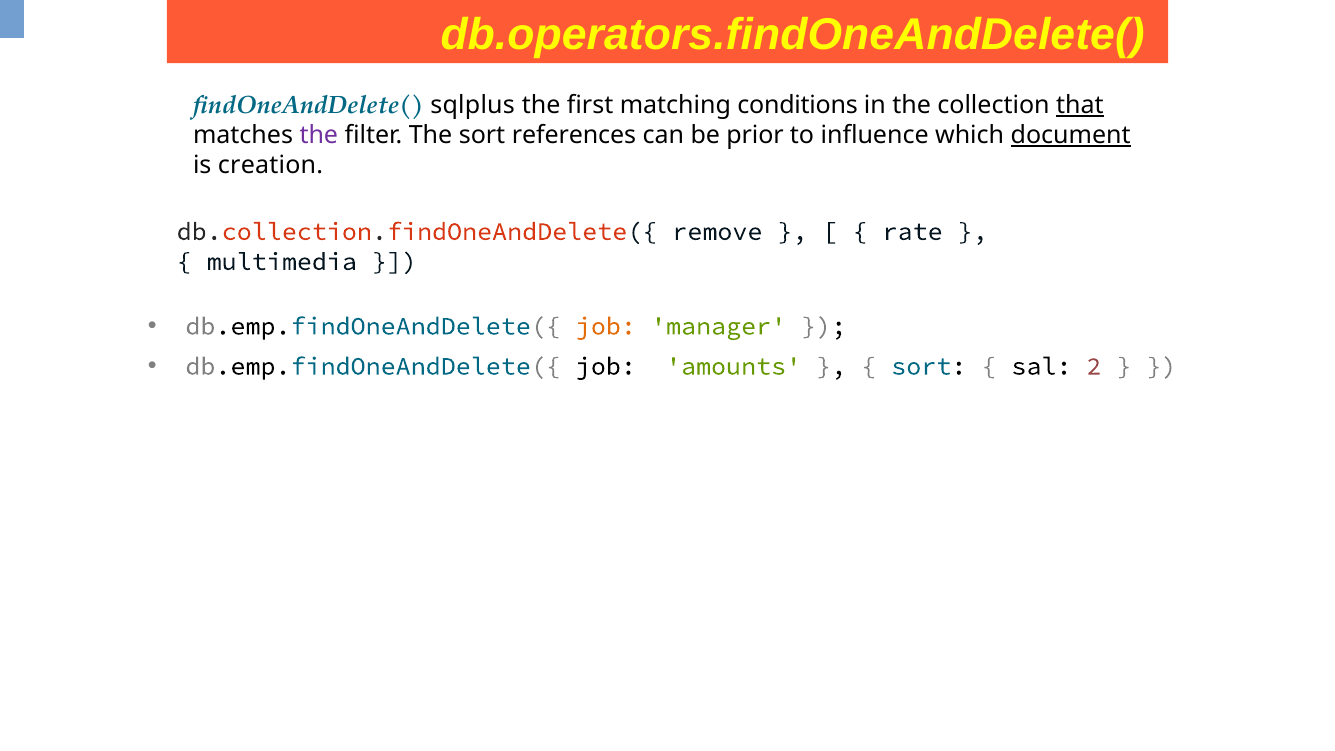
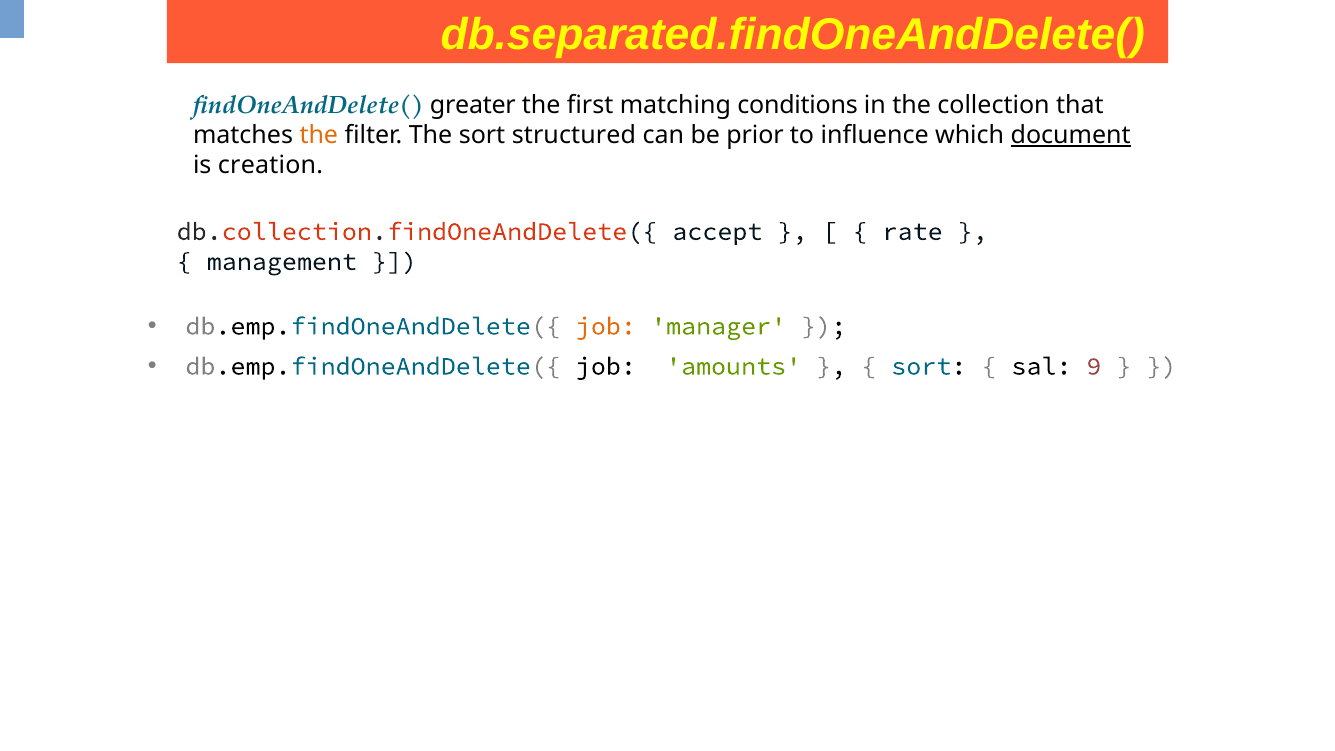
db.operators.findOneAndDelete(: db.operators.findOneAndDelete( -> db.separated.findOneAndDelete(
sqlplus: sqlplus -> greater
that underline: present -> none
the at (319, 135) colour: purple -> orange
references: references -> structured
remove: remove -> accept
multimedia: multimedia -> management
2: 2 -> 9
